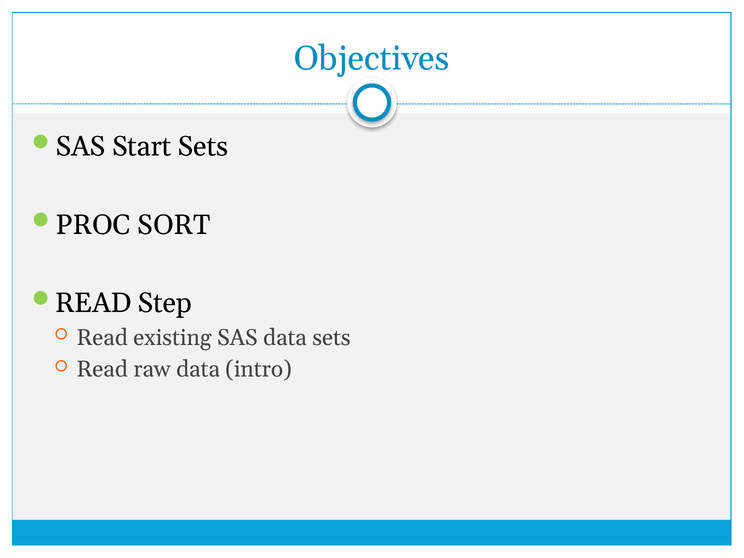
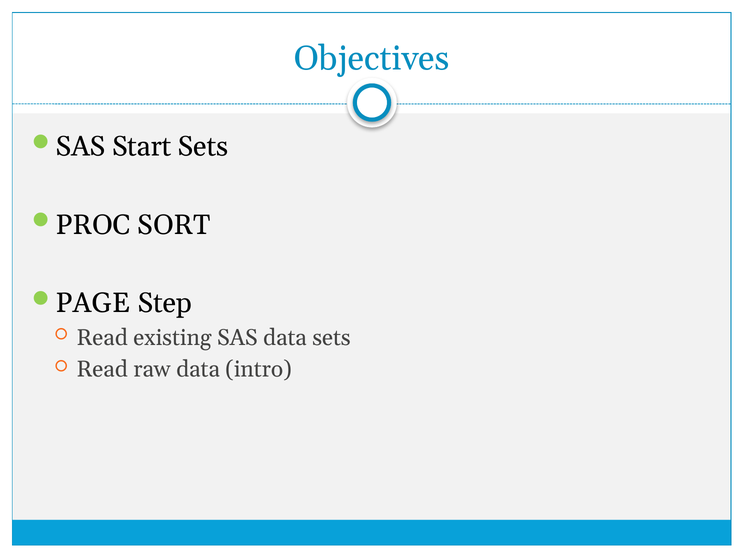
READ at (93, 303): READ -> PAGE
